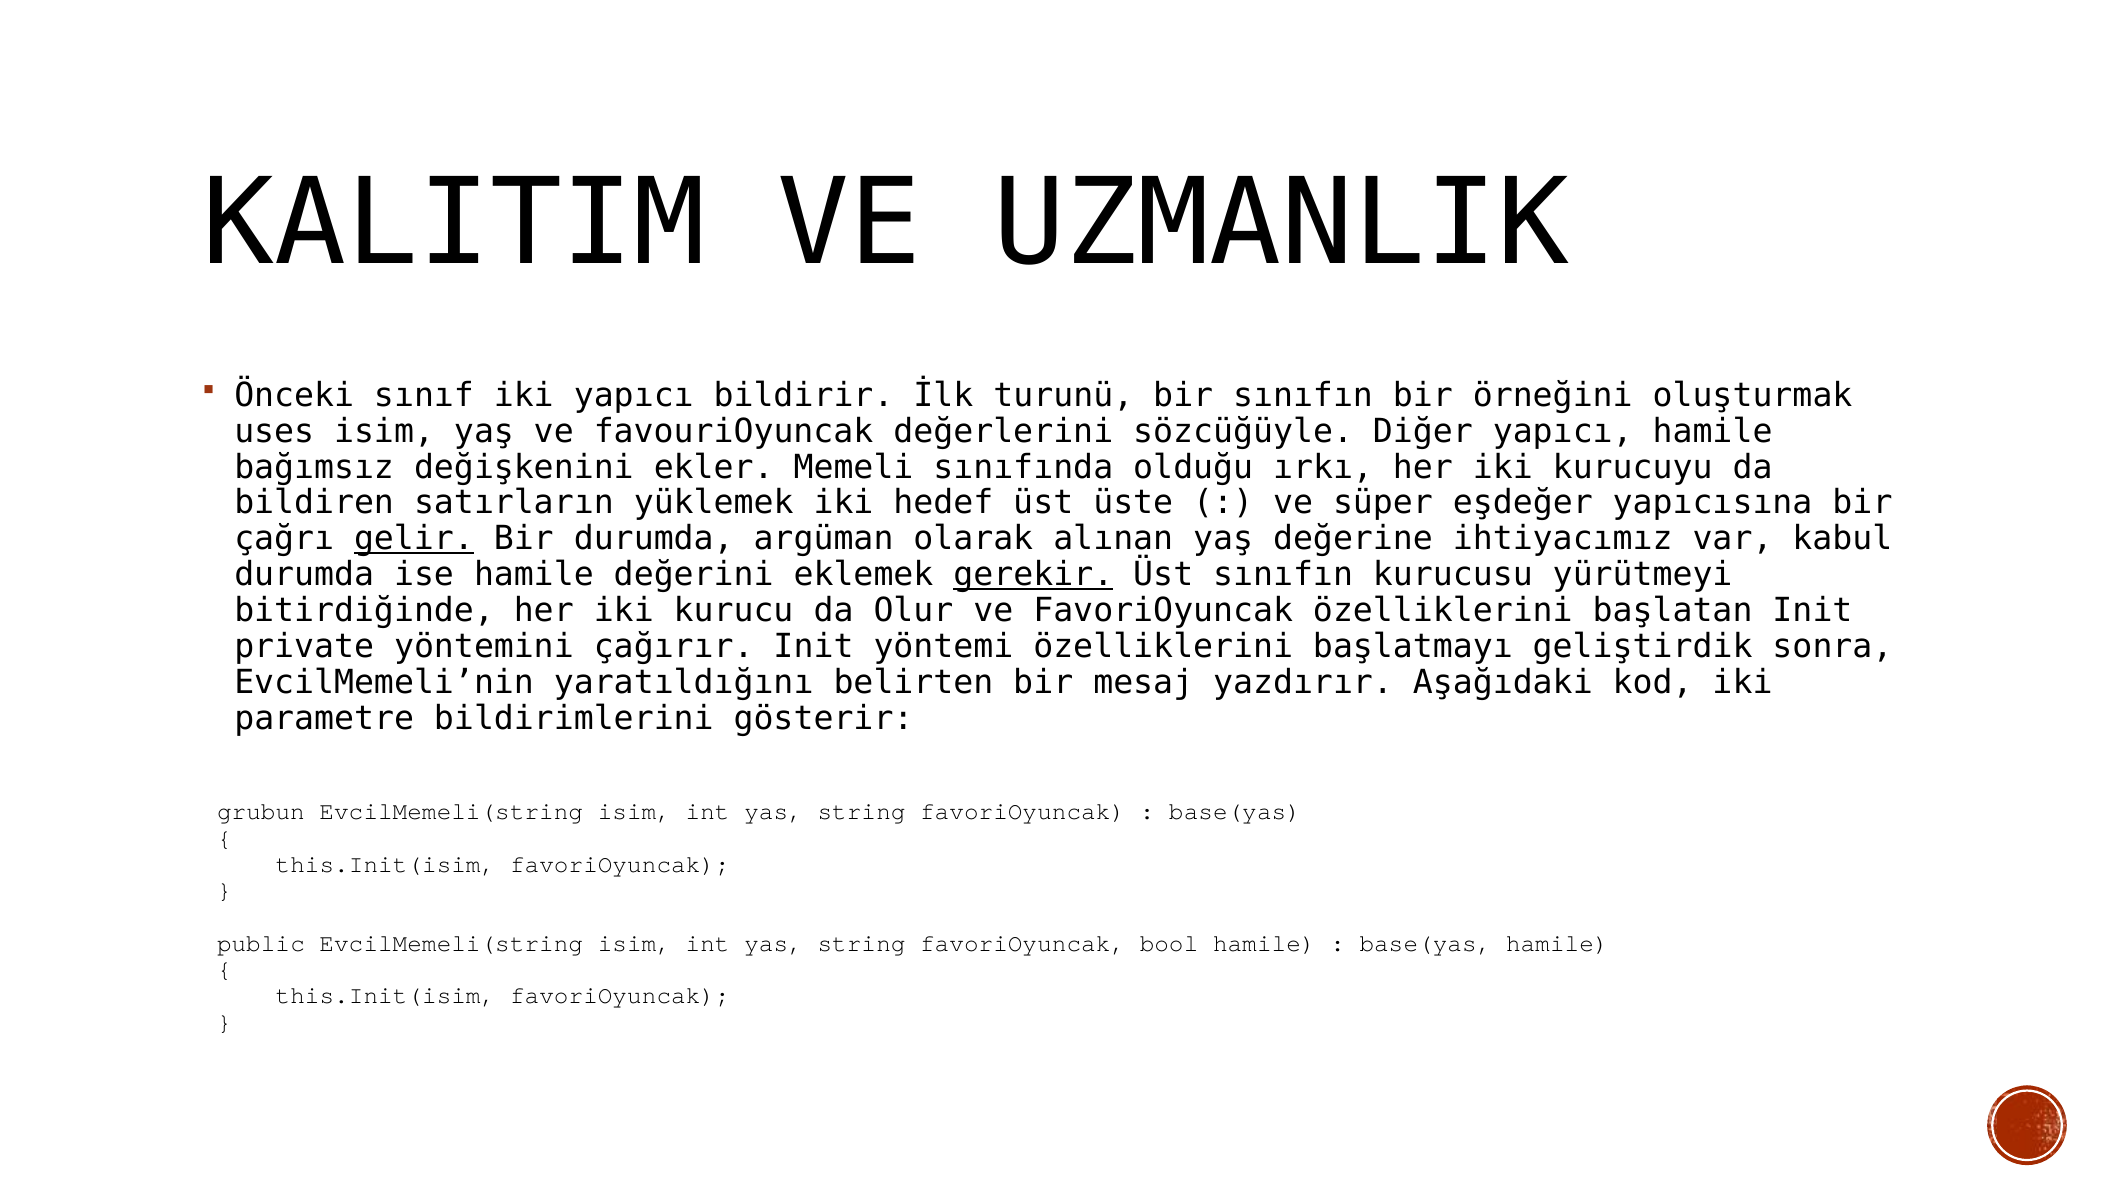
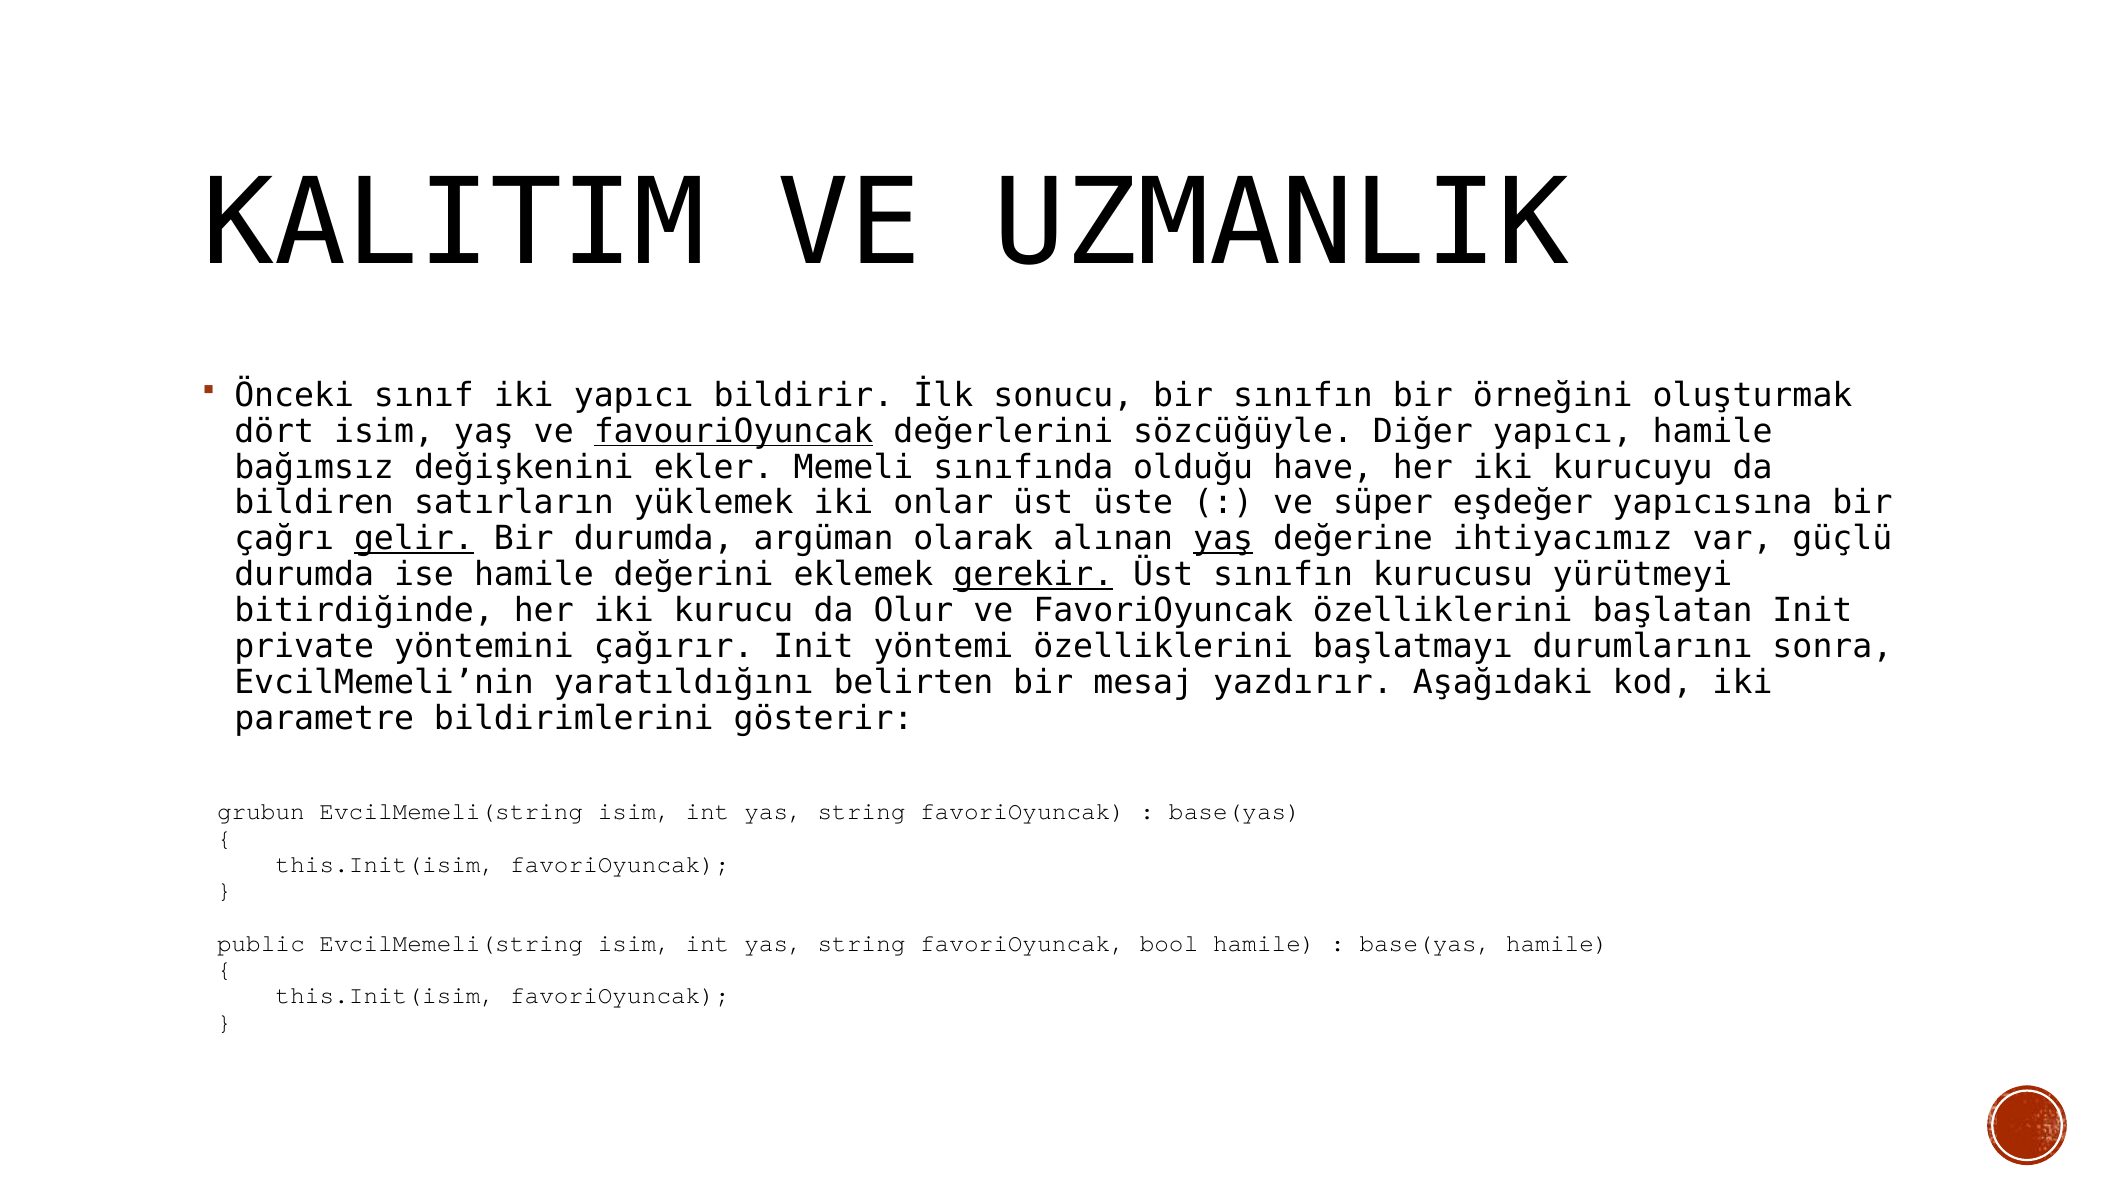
turunü: turunü -> sonucu
uses: uses -> dört
favouriOyuncak underline: none -> present
ırkı: ırkı -> have
hedef: hedef -> onlar
yaş at (1223, 539) underline: none -> present
kabul: kabul -> güçlü
geliştirdik: geliştirdik -> durumlarını
